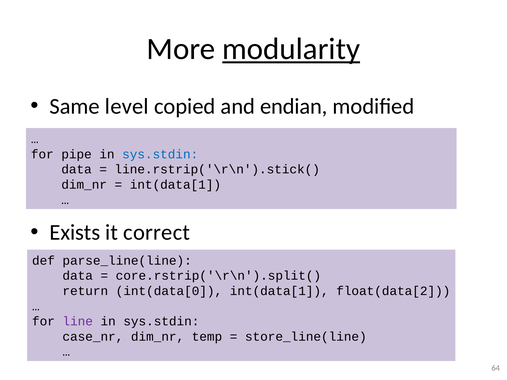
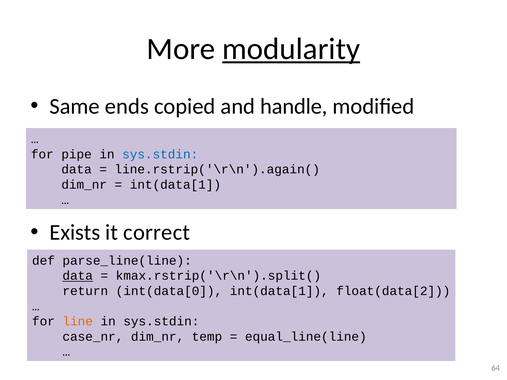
level: level -> ends
endian: endian -> handle
line.rstrip('\r\n').stick(: line.rstrip('\r\n').stick( -> line.rstrip('\r\n').again(
data at (78, 276) underline: none -> present
core.rstrip('\r\n').split(: core.rstrip('\r\n').split( -> kmax.rstrip('\r\n').split(
line colour: purple -> orange
store_line(line: store_line(line -> equal_line(line
